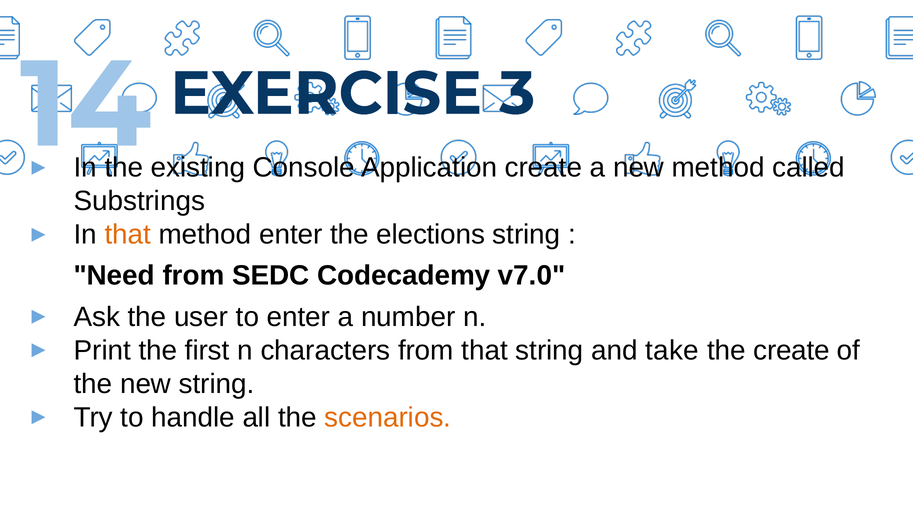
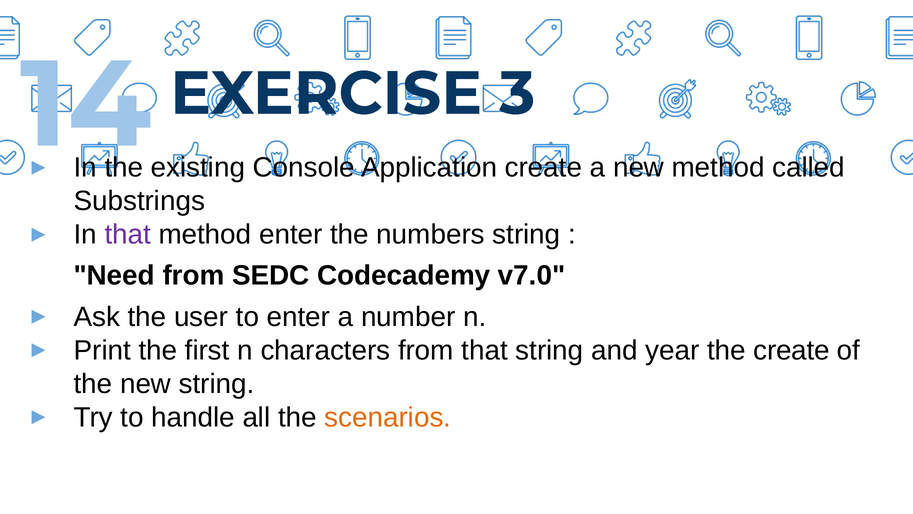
that at (128, 234) colour: orange -> purple
elections: elections -> numbers
take: take -> year
